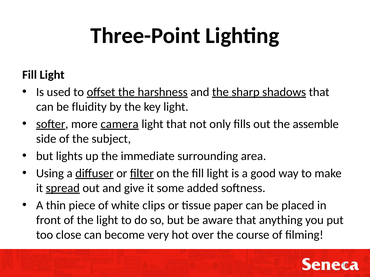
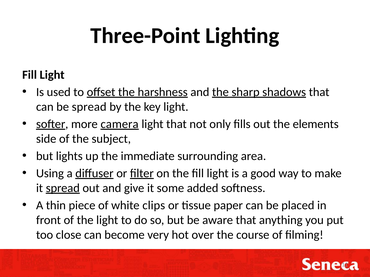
be fluidity: fluidity -> spread
assemble: assemble -> elements
